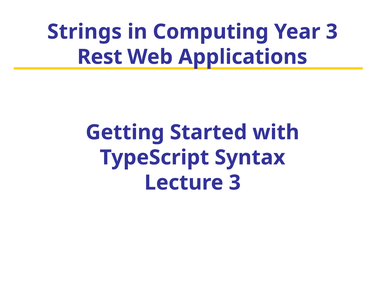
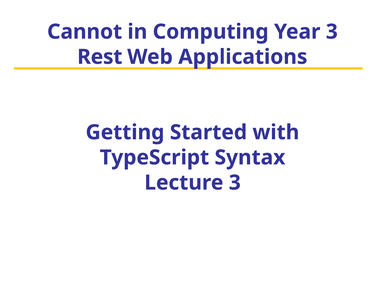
Strings: Strings -> Cannot
